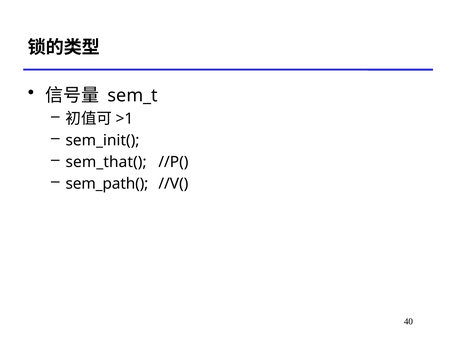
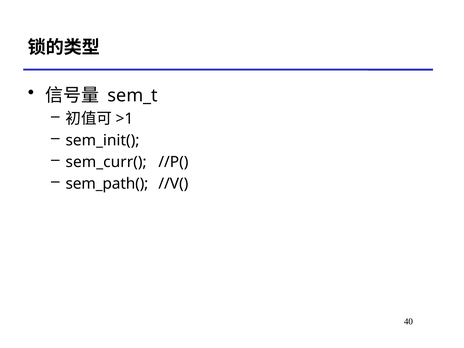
sem_that(: sem_that( -> sem_curr(
